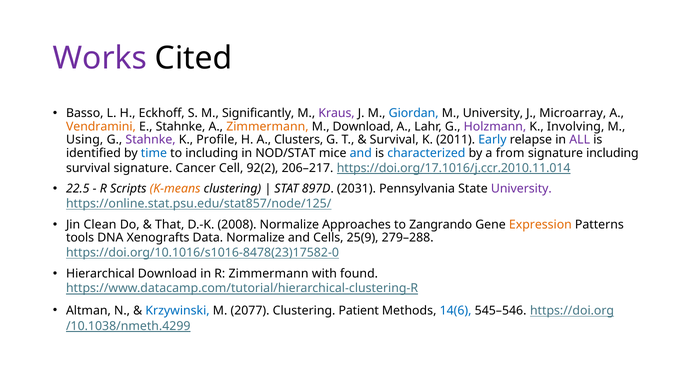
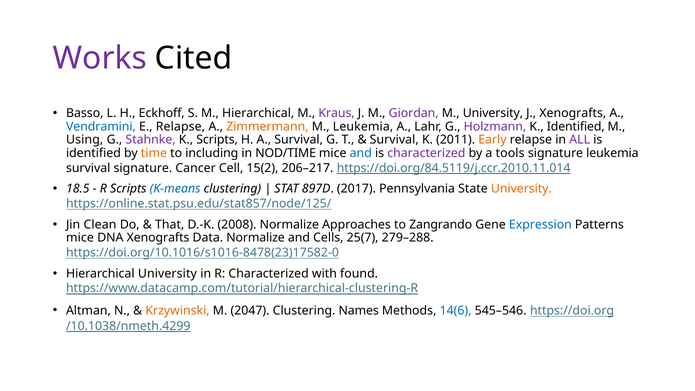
M Significantly: Significantly -> Hierarchical
Giordan colour: blue -> purple
J Microarray: Microarray -> Xenografts
Vendramini colour: orange -> blue
E Stahnke: Stahnke -> Relapse
M Download: Download -> Leukemia
K Involving: Involving -> Identified
K Profile: Profile -> Scripts
A Clusters: Clusters -> Survival
Early colour: blue -> orange
time colour: blue -> orange
NOD/STAT: NOD/STAT -> NOD/TIME
characterized at (426, 153) colour: blue -> purple
from: from -> tools
signature including: including -> leukemia
92(2: 92(2 -> 15(2
https://doi.org/17.1016/j.ccr.2010.11.014: https://doi.org/17.1016/j.ccr.2010.11.014 -> https://doi.org/84.5119/j.ccr.2010.11.014
22.5: 22.5 -> 18.5
K-means colour: orange -> blue
2031: 2031 -> 2017
University at (521, 189) colour: purple -> orange
Expression colour: orange -> blue
tools at (80, 238): tools -> mice
25(9: 25(9 -> 25(7
Download at (167, 274): Download -> University
R Zimmermann: Zimmermann -> Characterized
Krzywinski colour: blue -> orange
2077: 2077 -> 2047
Patient: Patient -> Names
